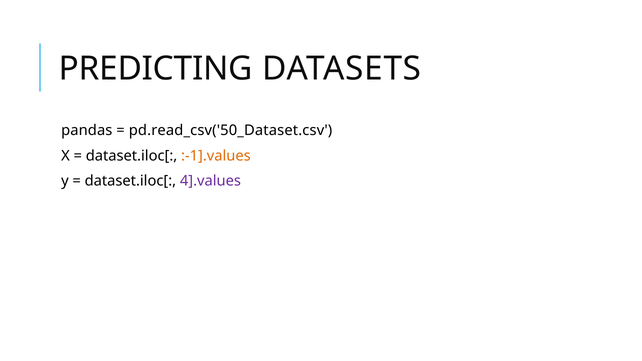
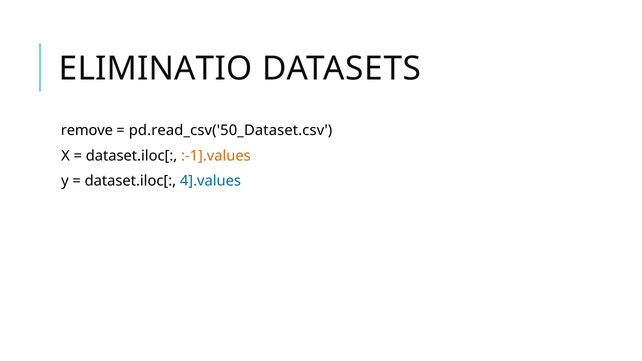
PREDICTING: PREDICTING -> ELIMINATIO
pandas: pandas -> remove
4].values colour: purple -> blue
